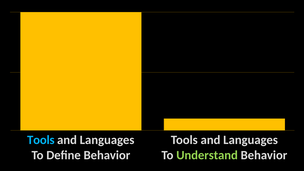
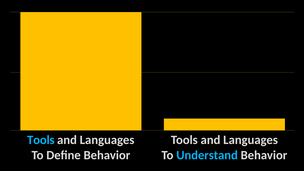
Understand colour: light green -> light blue
